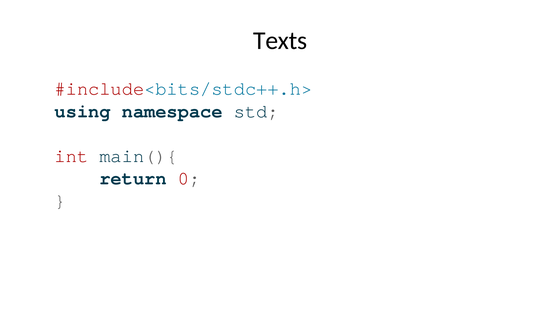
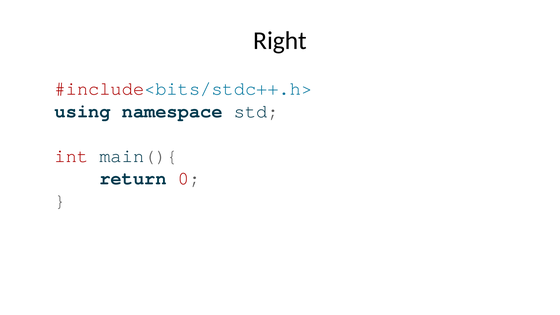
Texts: Texts -> Right
